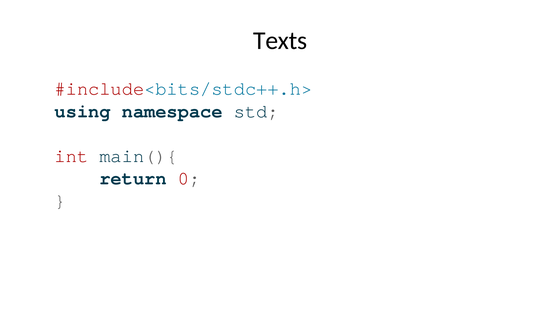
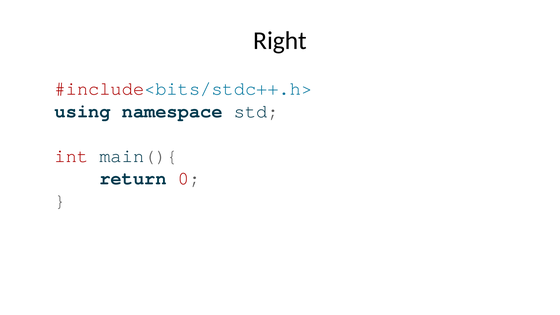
Texts: Texts -> Right
